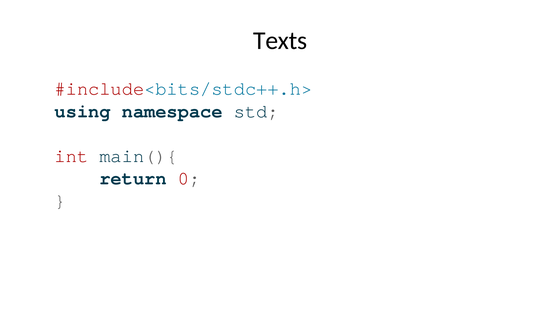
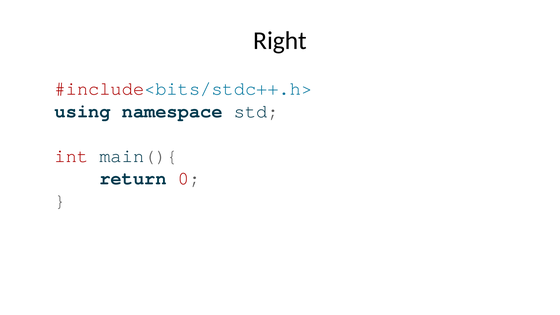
Texts: Texts -> Right
